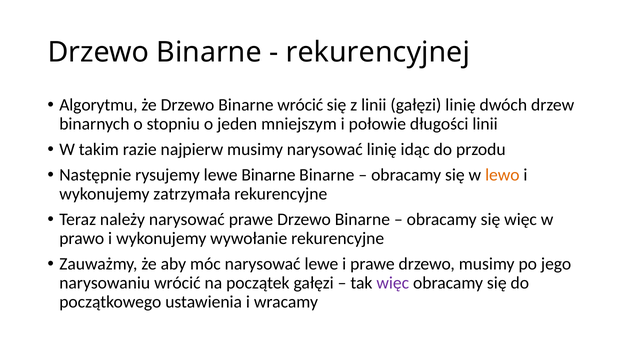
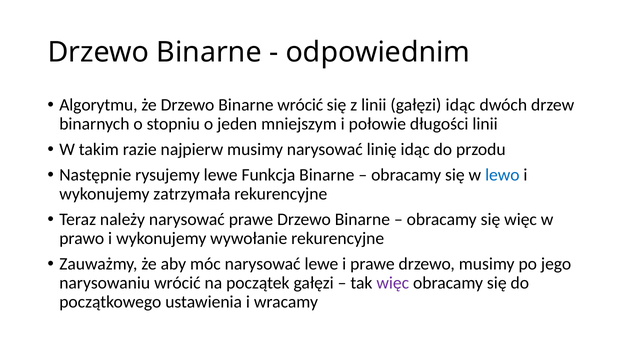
rekurencyjnej: rekurencyjnej -> odpowiednim
gałęzi linię: linię -> idąc
lewe Binarne: Binarne -> Funkcja
lewo colour: orange -> blue
